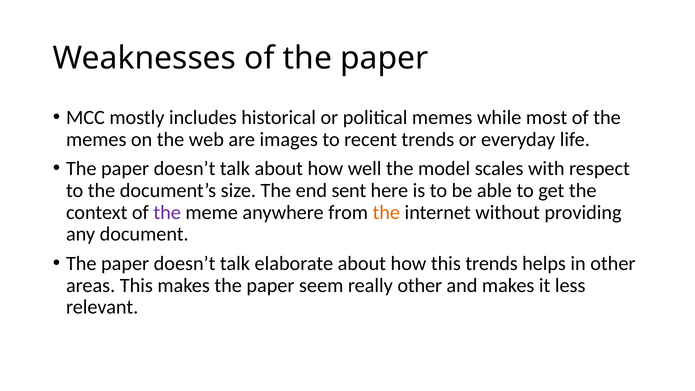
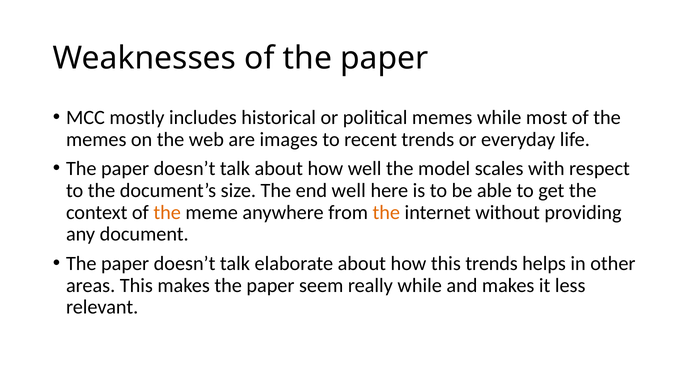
end sent: sent -> well
the at (167, 212) colour: purple -> orange
really other: other -> while
